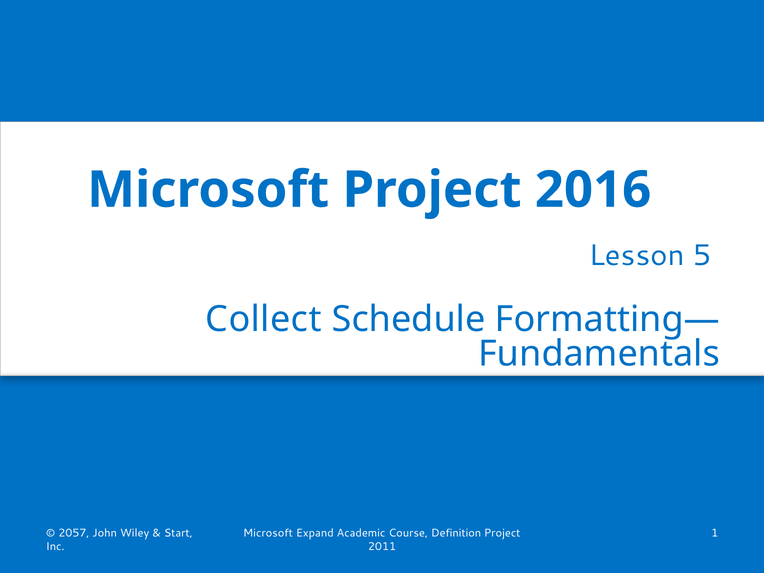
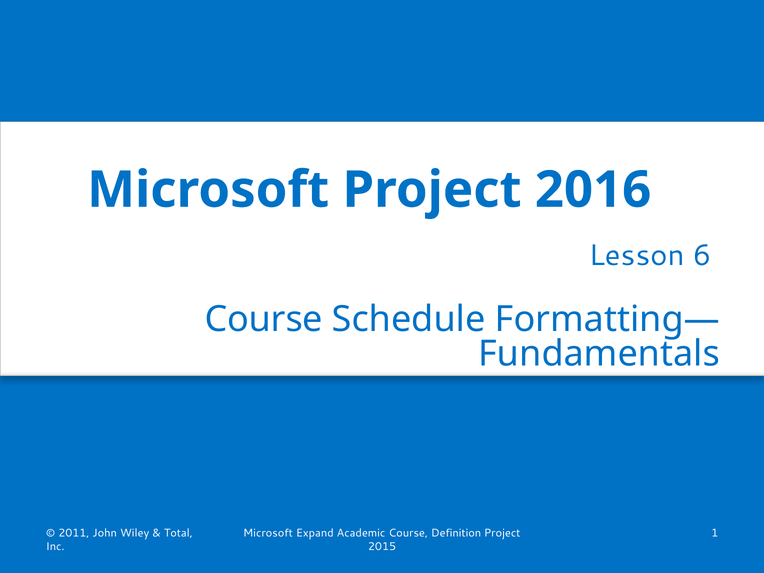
5: 5 -> 6
Collect at (264, 319): Collect -> Course
2057: 2057 -> 2011
Start: Start -> Total
2011: 2011 -> 2015
